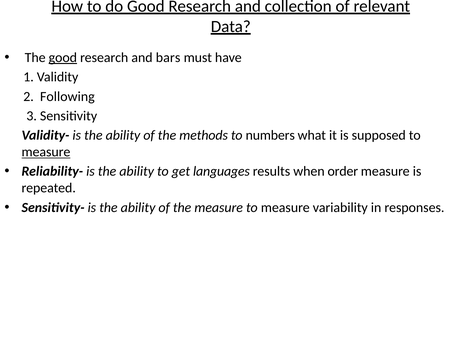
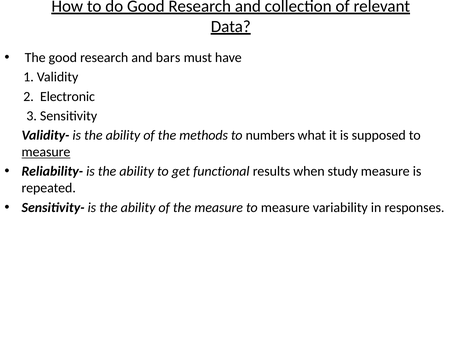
good at (63, 57) underline: present -> none
Following: Following -> Electronic
languages: languages -> functional
order: order -> study
